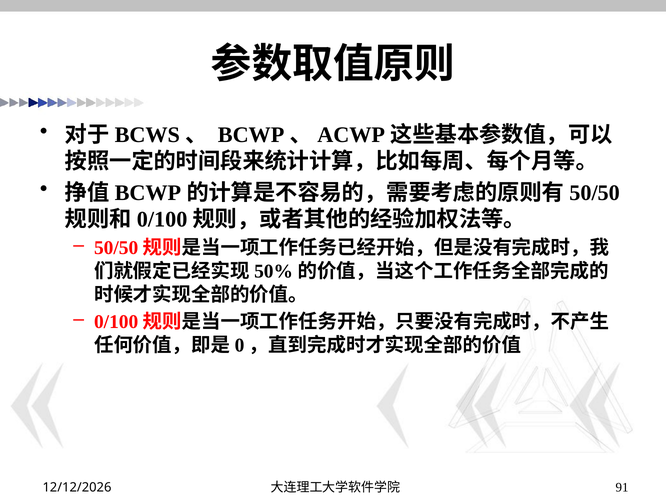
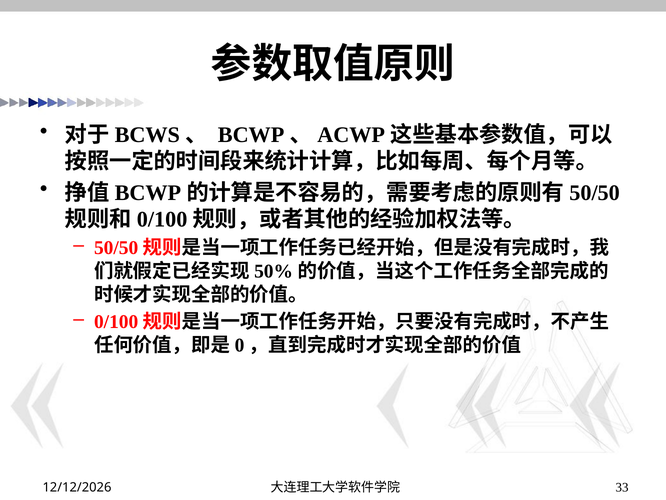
91: 91 -> 33
